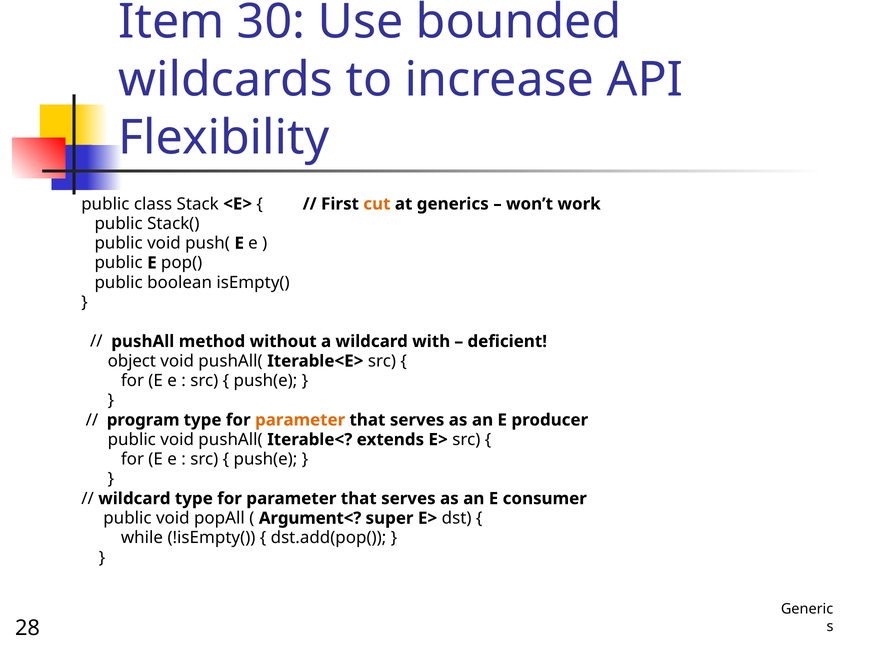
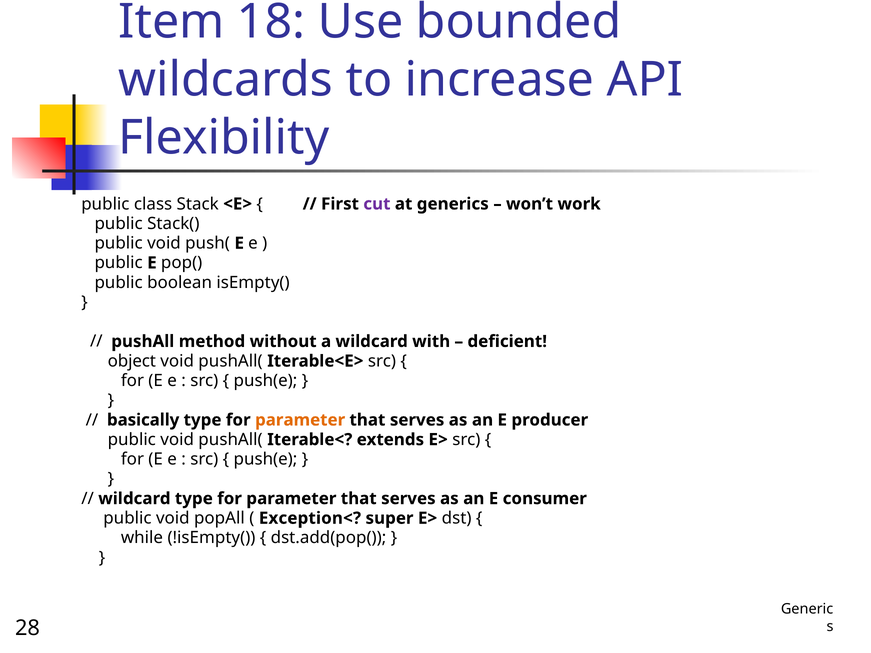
30: 30 -> 18
cut colour: orange -> purple
program: program -> basically
Argument<: Argument< -> Exception<
